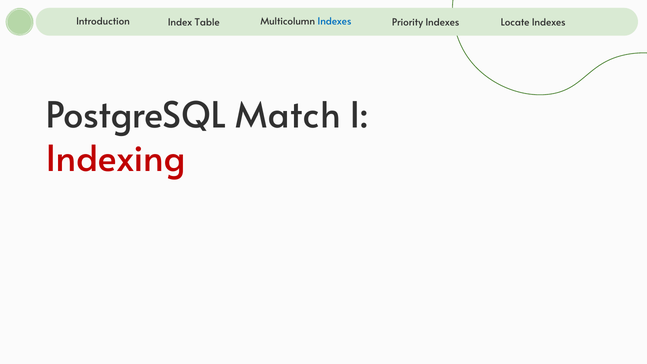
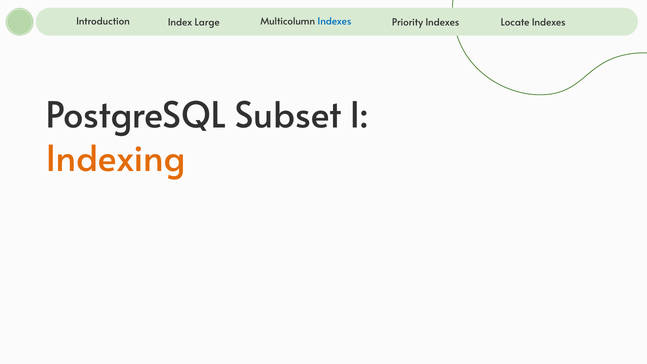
Table: Table -> Large
Match: Match -> Subset
Indexing colour: red -> orange
